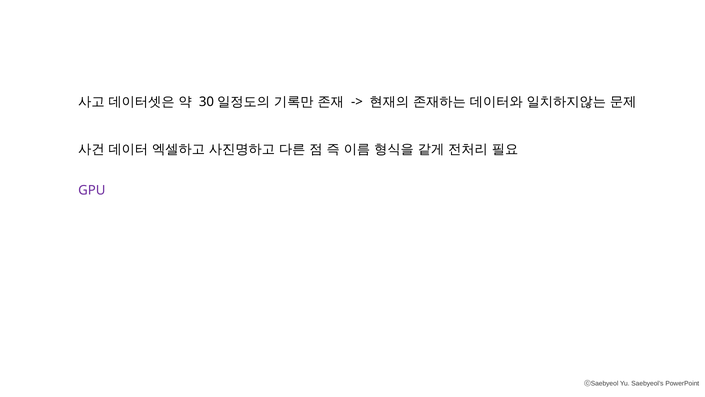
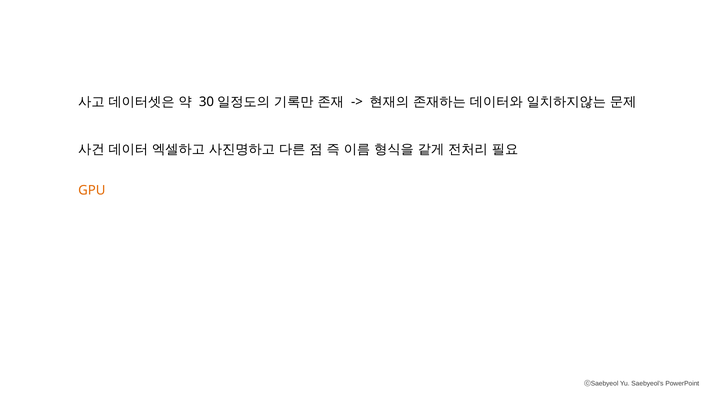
GPU colour: purple -> orange
